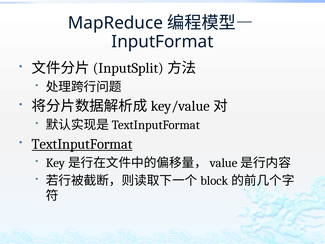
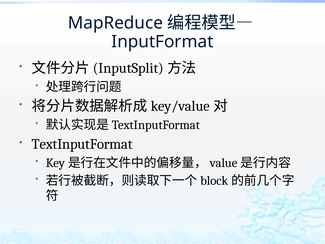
TextInputFormat underline: present -> none
